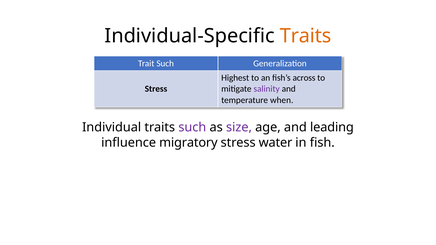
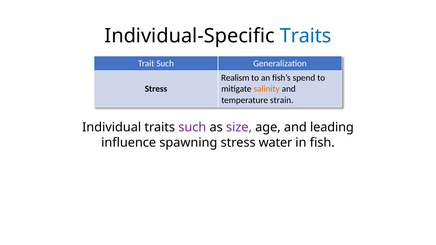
Traits at (306, 36) colour: orange -> blue
Highest: Highest -> Realism
across: across -> spend
salinity colour: purple -> orange
when: when -> strain
migratory: migratory -> spawning
